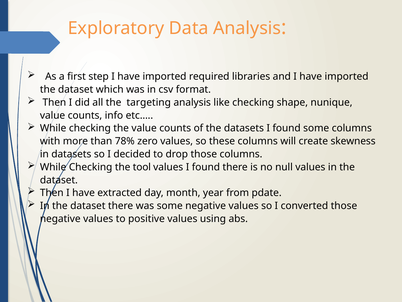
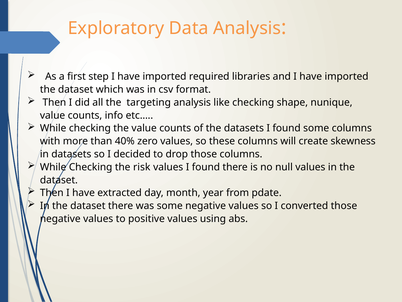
78%: 78% -> 40%
tool: tool -> risk
